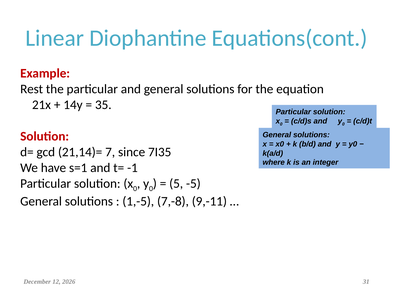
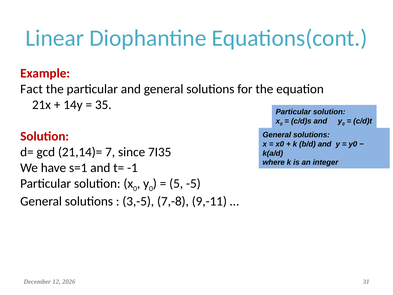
Rest: Rest -> Fact
1,-5: 1,-5 -> 3,-5
